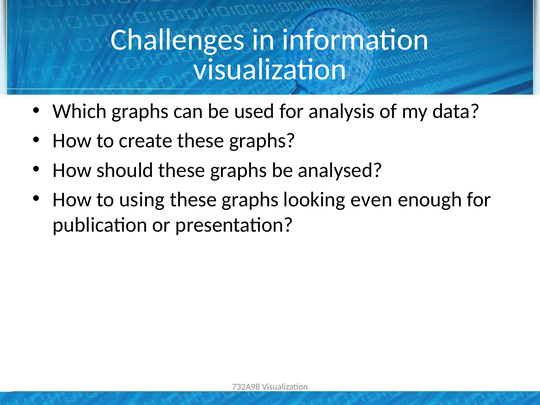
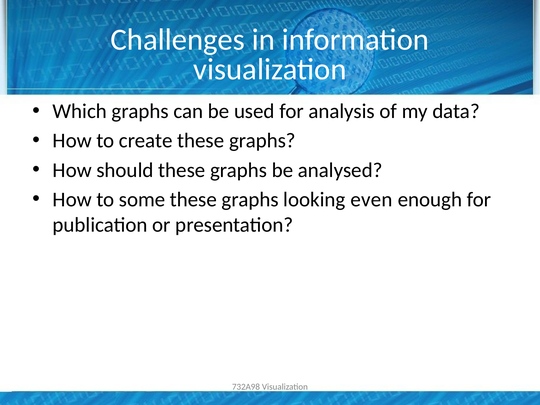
using: using -> some
